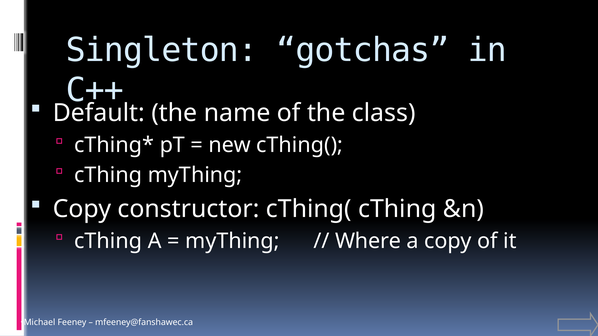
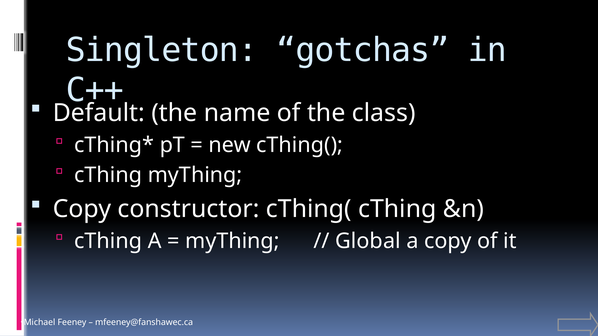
Where: Where -> Global
